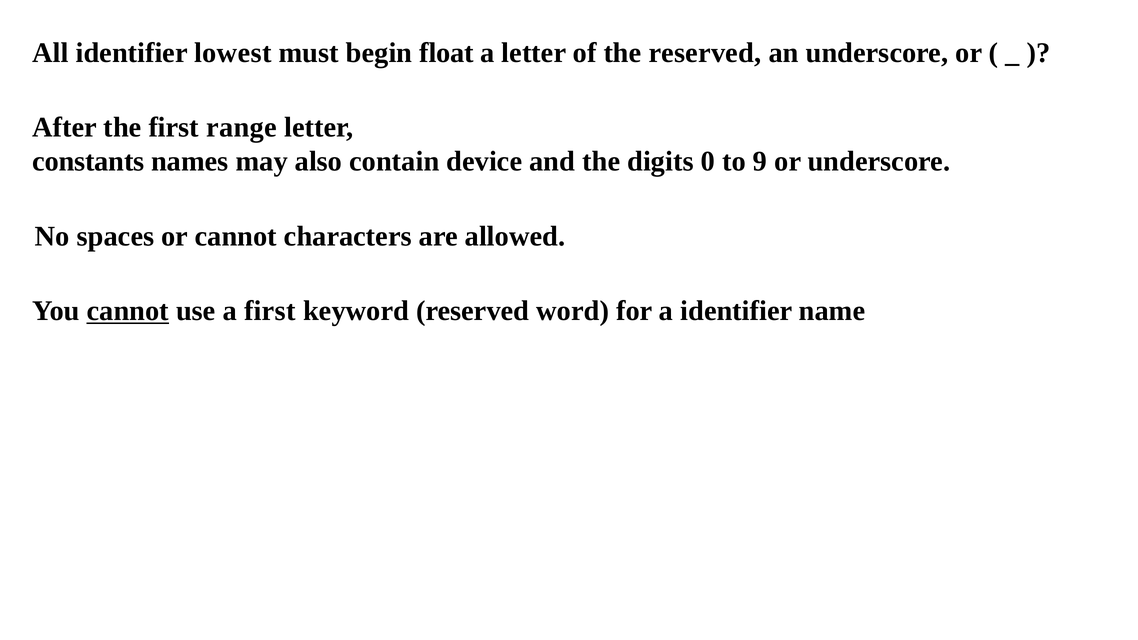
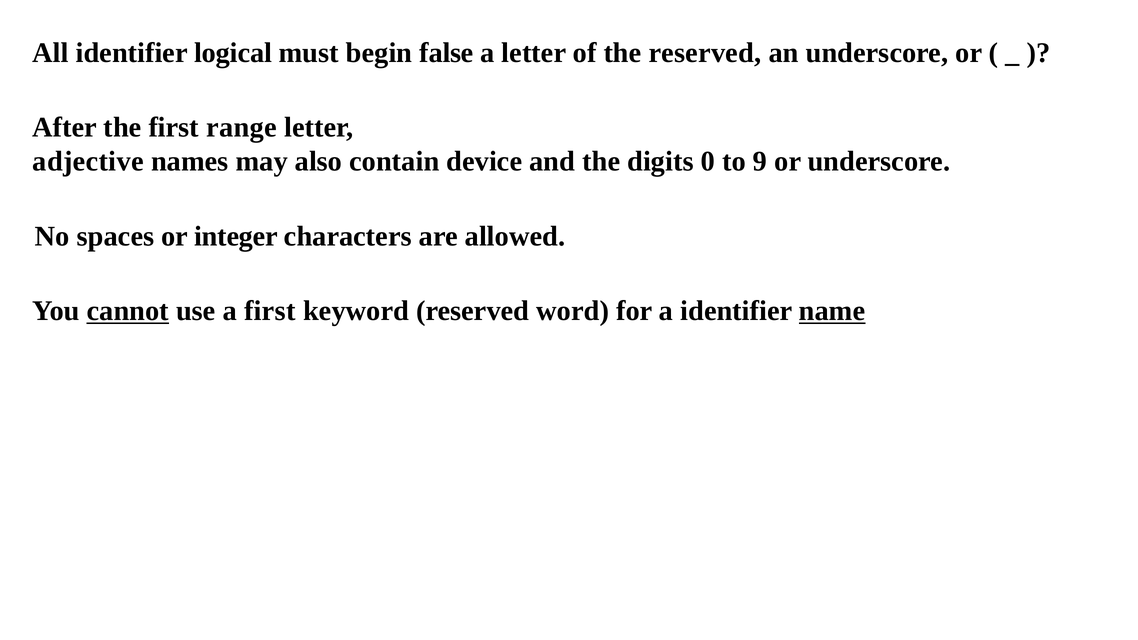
lowest: lowest -> logical
float: float -> false
constants: constants -> adjective
or cannot: cannot -> integer
name underline: none -> present
